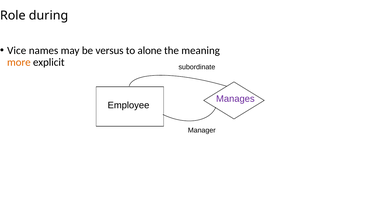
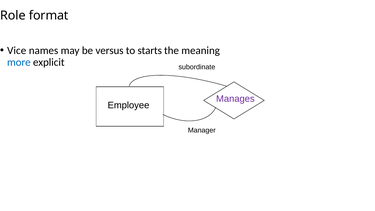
during: during -> format
alone: alone -> starts
more colour: orange -> blue
